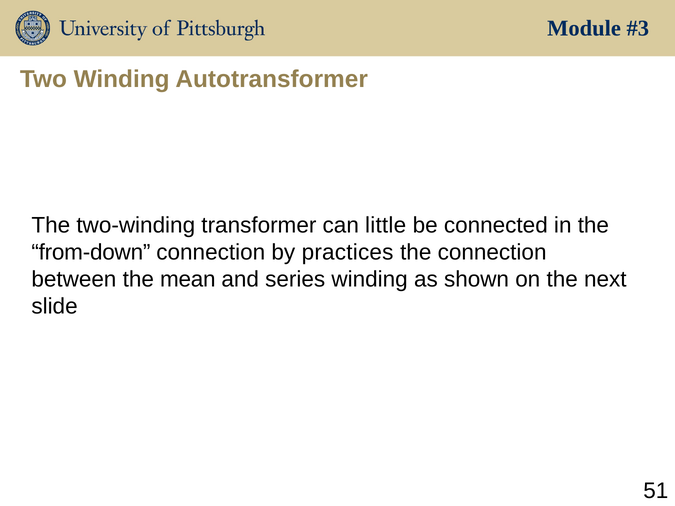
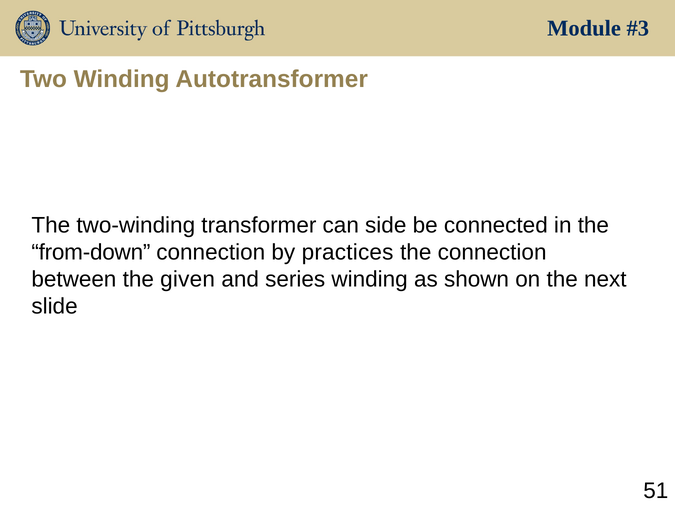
little: little -> side
mean: mean -> given
